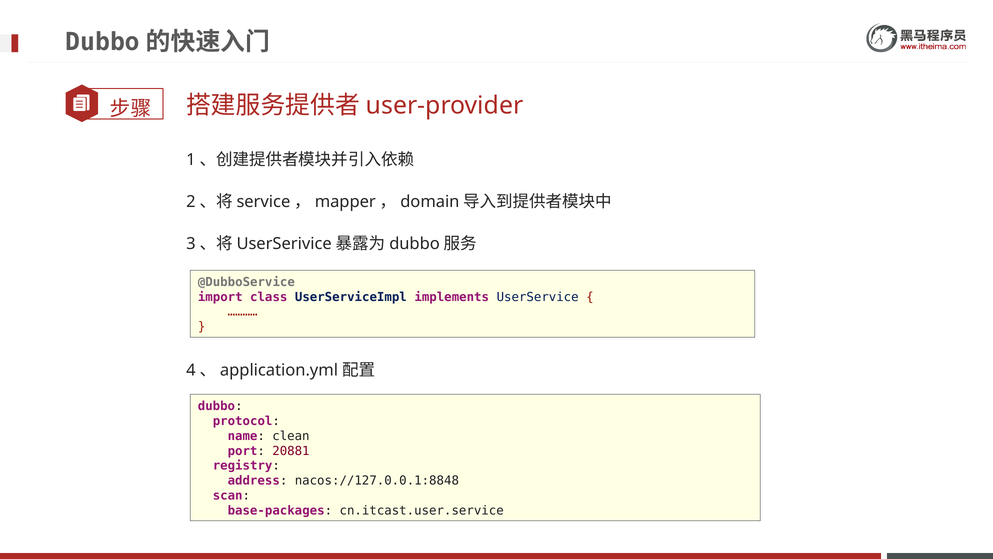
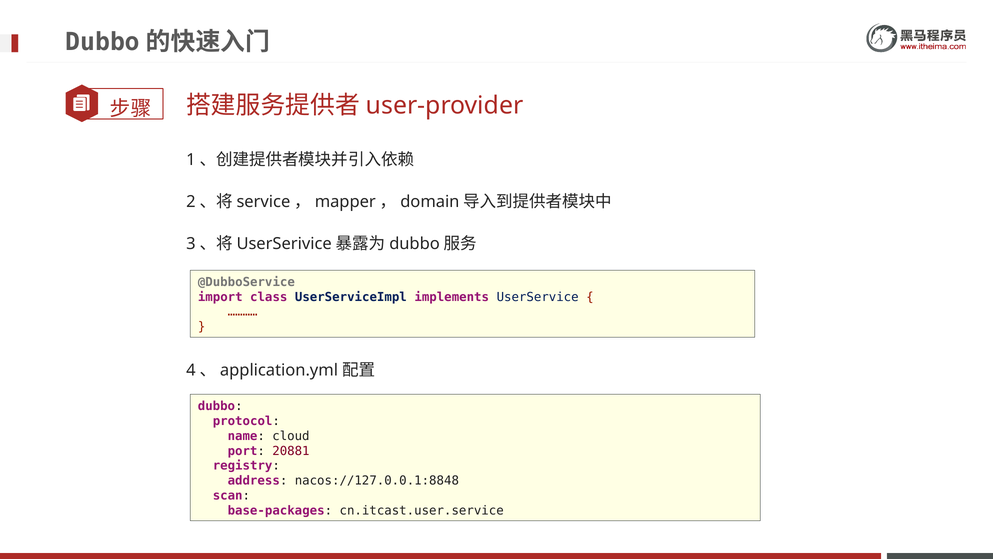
clean: clean -> cloud
